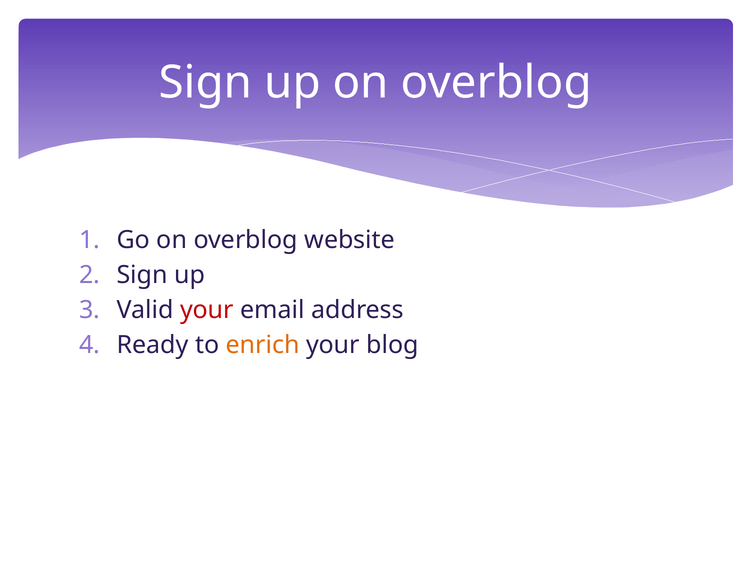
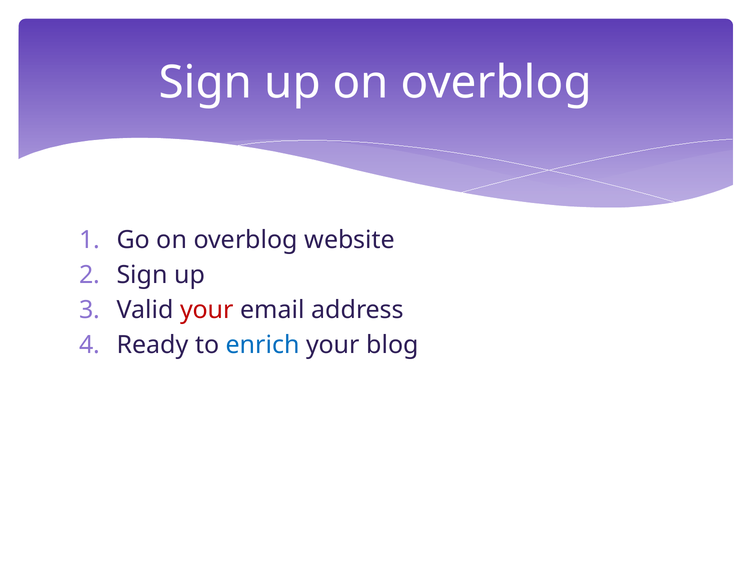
enrich colour: orange -> blue
